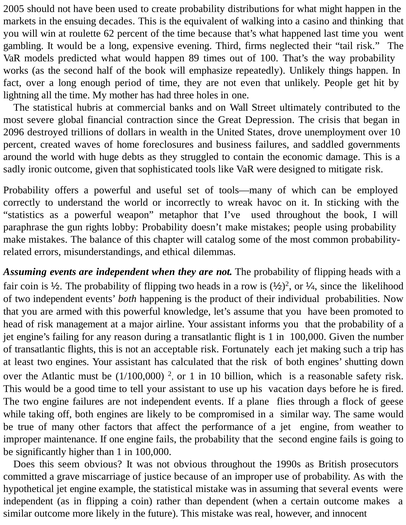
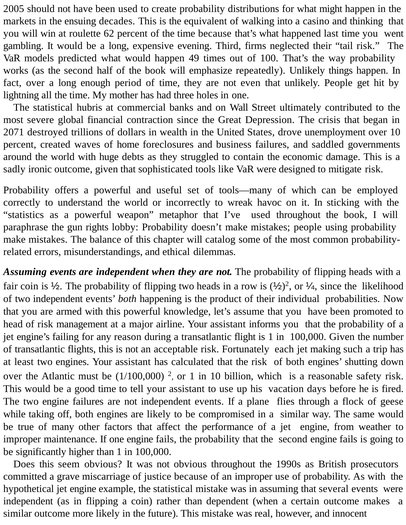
89: 89 -> 49
2096: 2096 -> 2071
